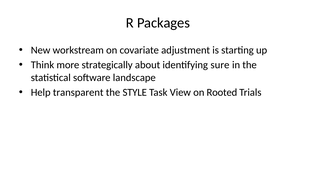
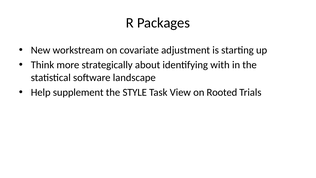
sure: sure -> with
transparent: transparent -> supplement
